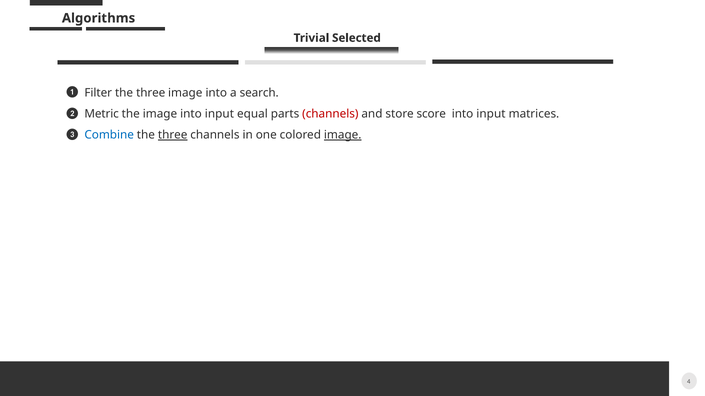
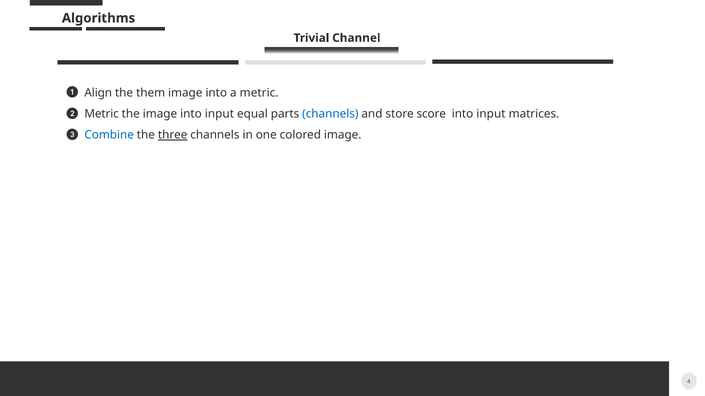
Selected: Selected -> Channel
Filter: Filter -> Align
three at (151, 93): three -> them
a search: search -> metric
channels at (330, 114) colour: red -> blue
image at (343, 135) underline: present -> none
